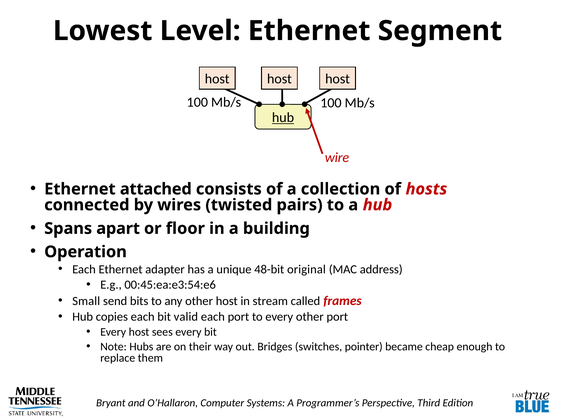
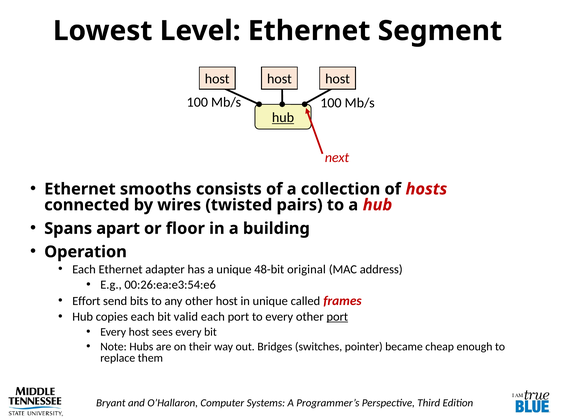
wire: wire -> next
attached: attached -> smooths
00:45:ea:e3:54:e6: 00:45:ea:e3:54:e6 -> 00:26:ea:e3:54:e6
Small: Small -> Effort
in stream: stream -> unique
port at (337, 317) underline: none -> present
